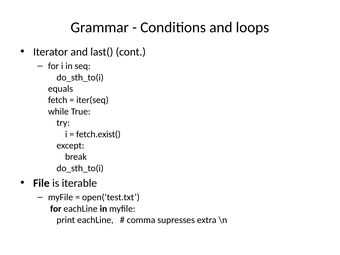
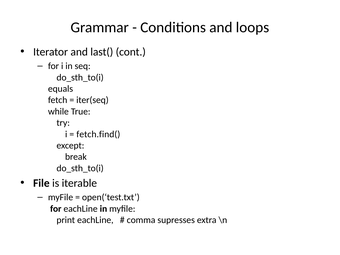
fetch.exist(: fetch.exist( -> fetch.find(
